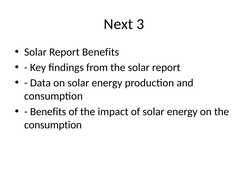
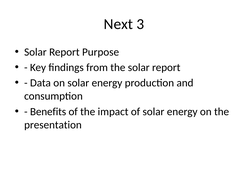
Report Benefits: Benefits -> Purpose
consumption at (53, 125): consumption -> presentation
